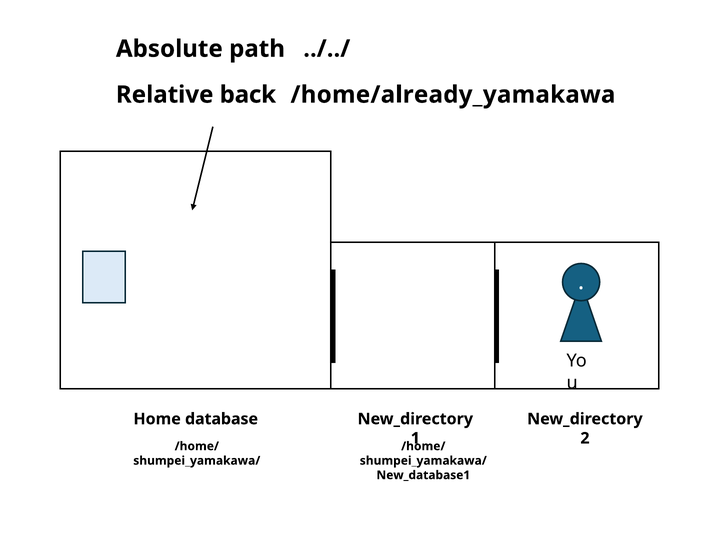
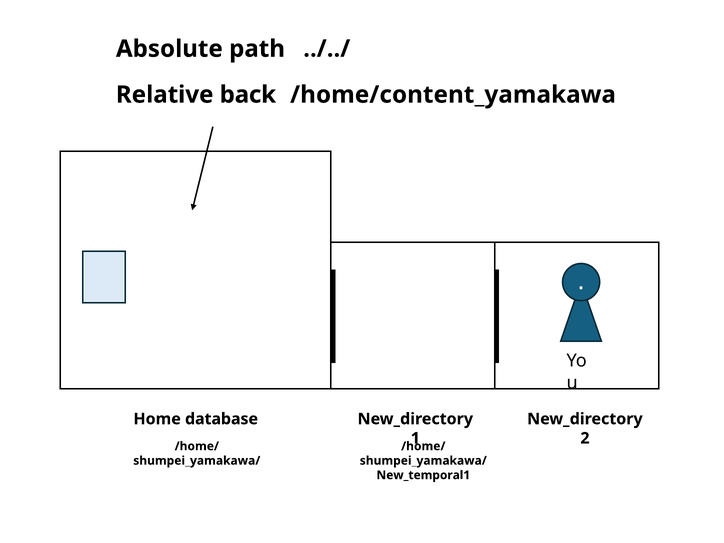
/home/already_yamakawa: /home/already_yamakawa -> /home/content_yamakawa
New_database1: New_database1 -> New_temporal1
